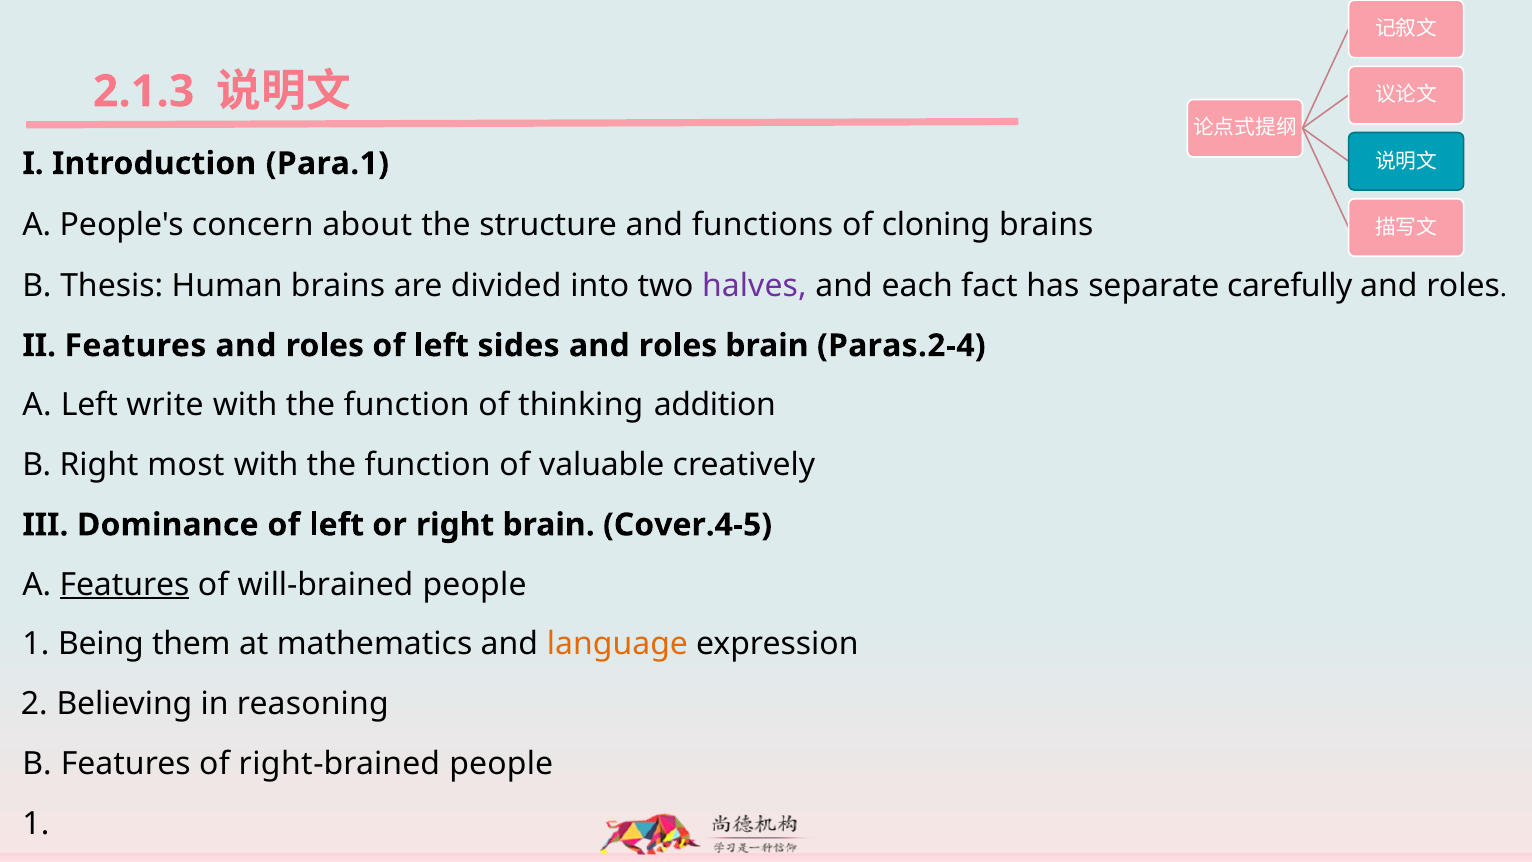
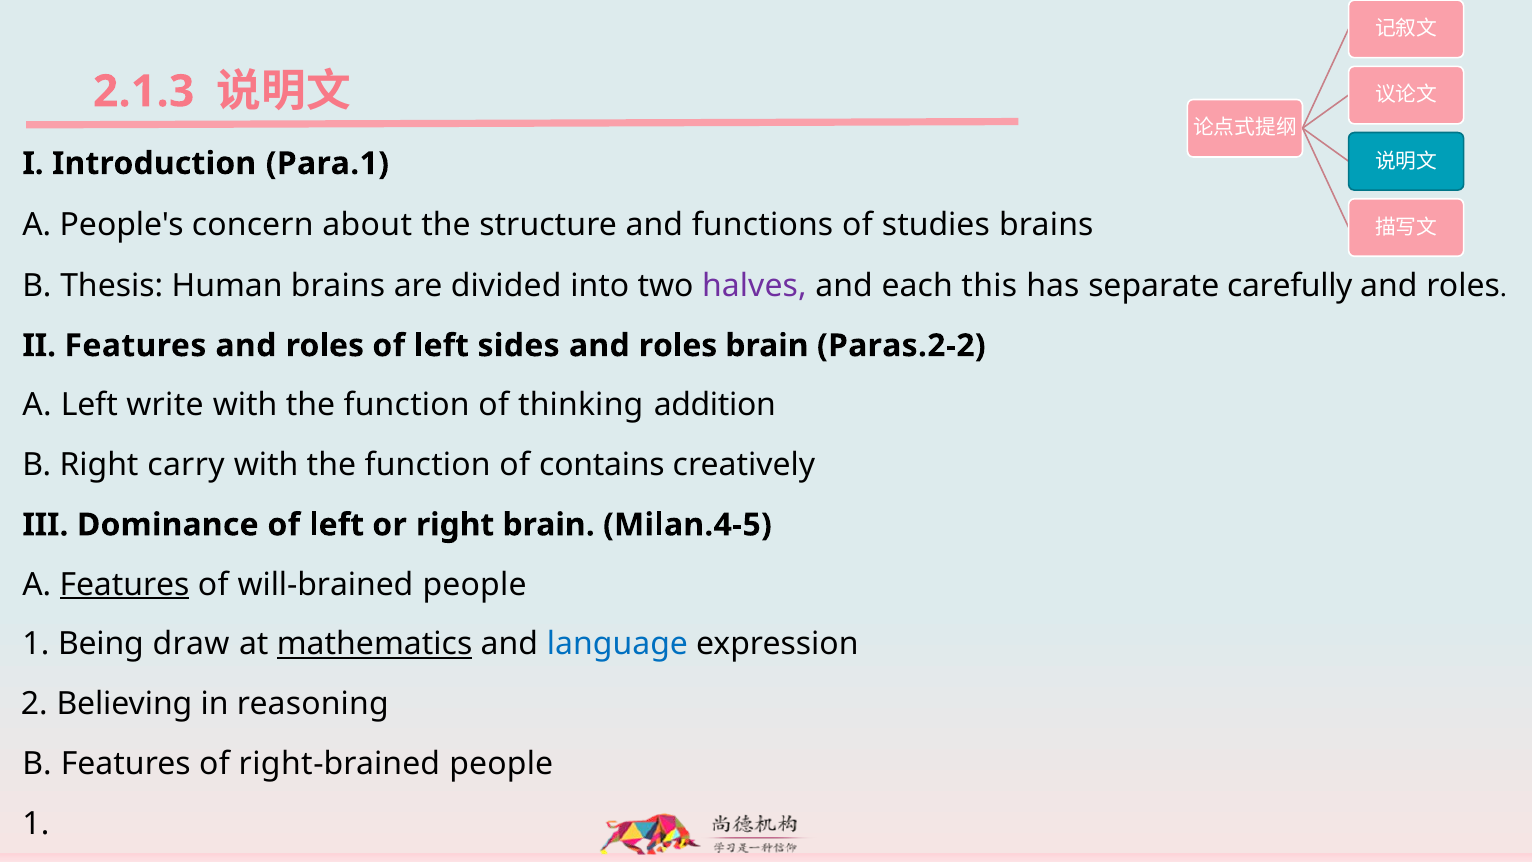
cloning: cloning -> studies
fact: fact -> this
Paras.2-4: Paras.2-4 -> Paras.2-2
most: most -> carry
valuable: valuable -> contains
Cover.4-5: Cover.4-5 -> Milan.4-5
them: them -> draw
mathematics underline: none -> present
language colour: orange -> blue
